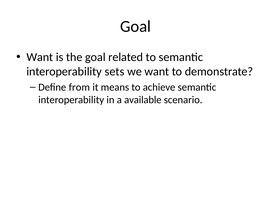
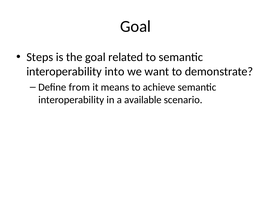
Want at (40, 57): Want -> Steps
sets: sets -> into
